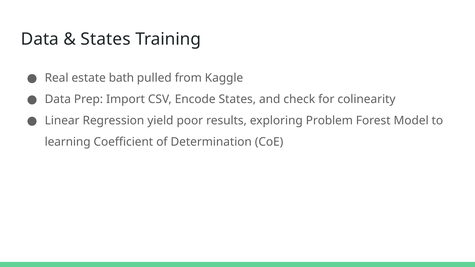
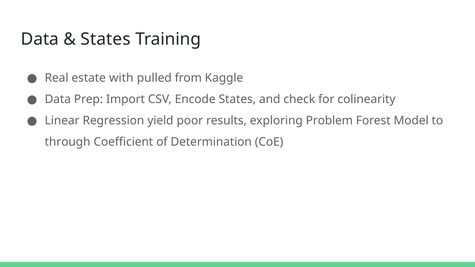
bath: bath -> with
learning: learning -> through
